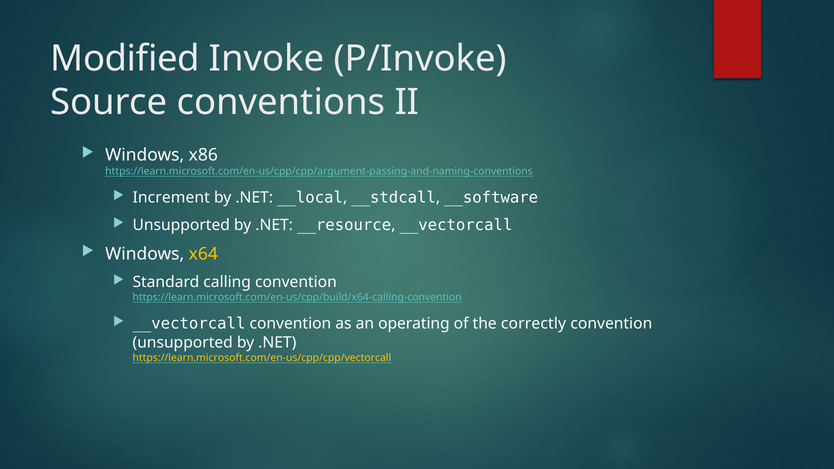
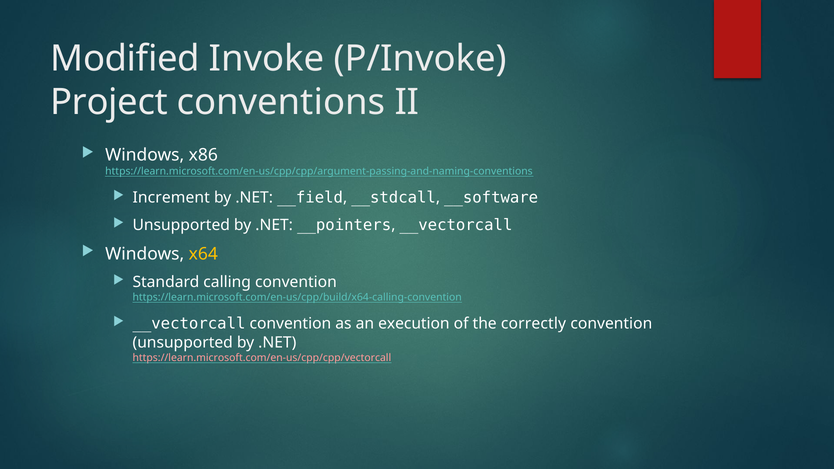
Source: Source -> Project
__local: __local -> __field
__resource: __resource -> __pointers
operating: operating -> execution
https://learn.microsoft.com/en-us/cpp/cpp/vectorcall colour: yellow -> pink
